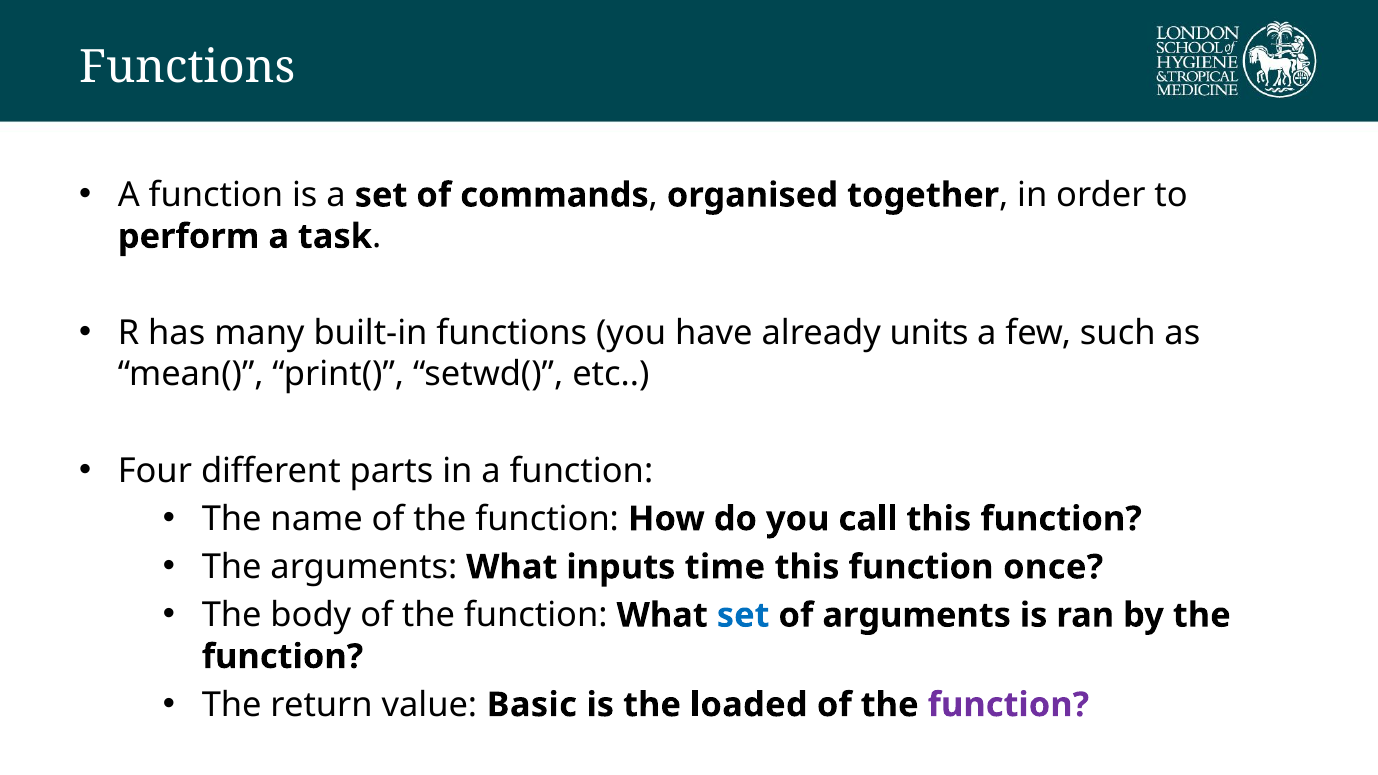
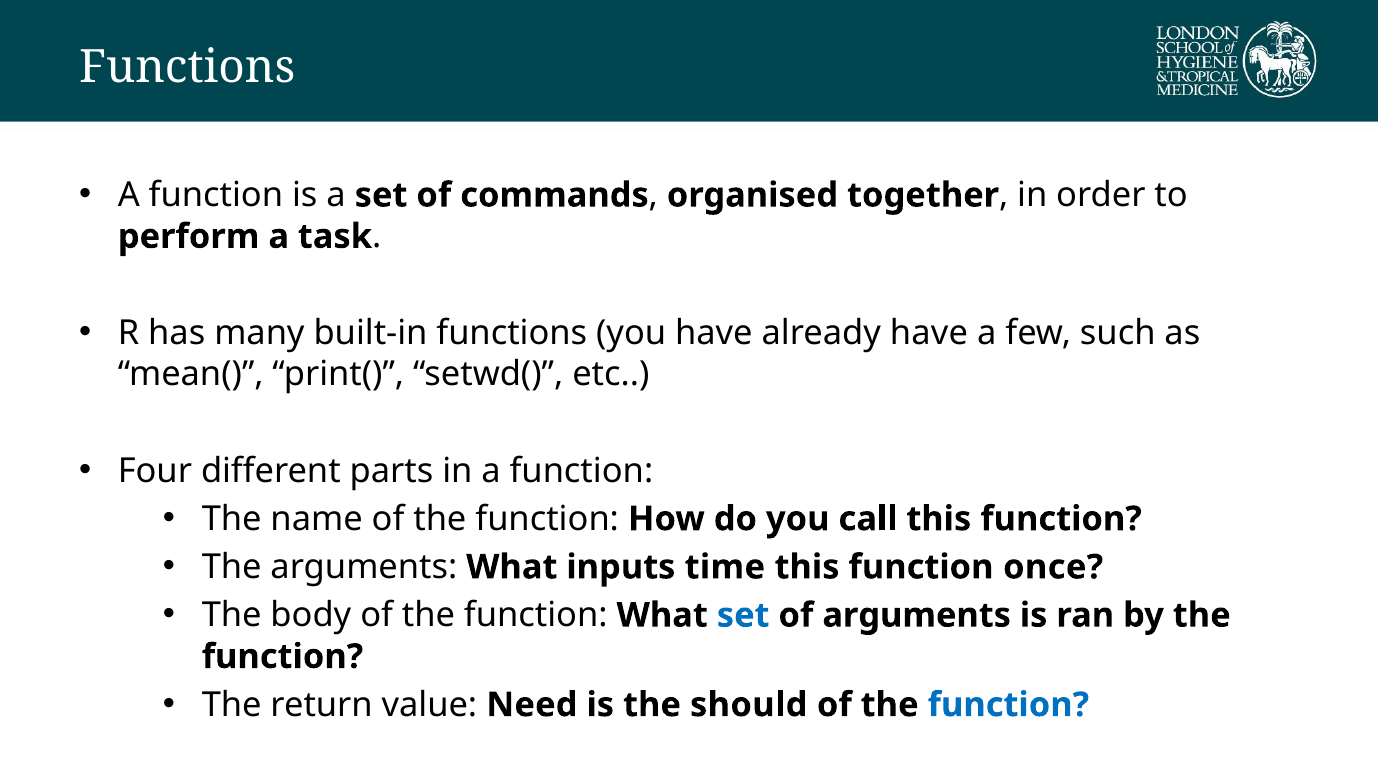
already units: units -> have
Basic: Basic -> Need
loaded: loaded -> should
function at (1008, 705) colour: purple -> blue
